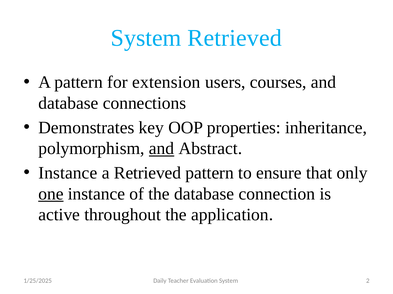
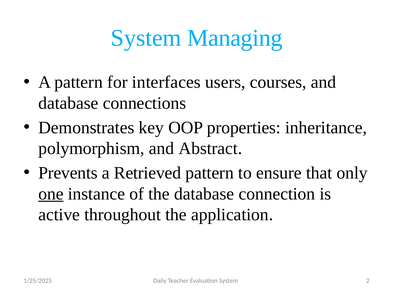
System Retrieved: Retrieved -> Managing
extension: extension -> interfaces
and at (162, 149) underline: present -> none
Instance at (68, 173): Instance -> Prevents
